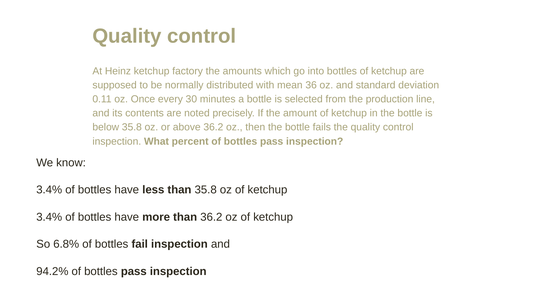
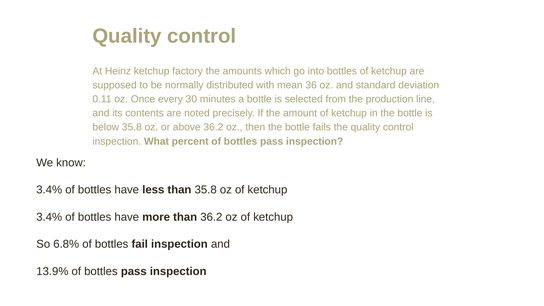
94.2%: 94.2% -> 13.9%
